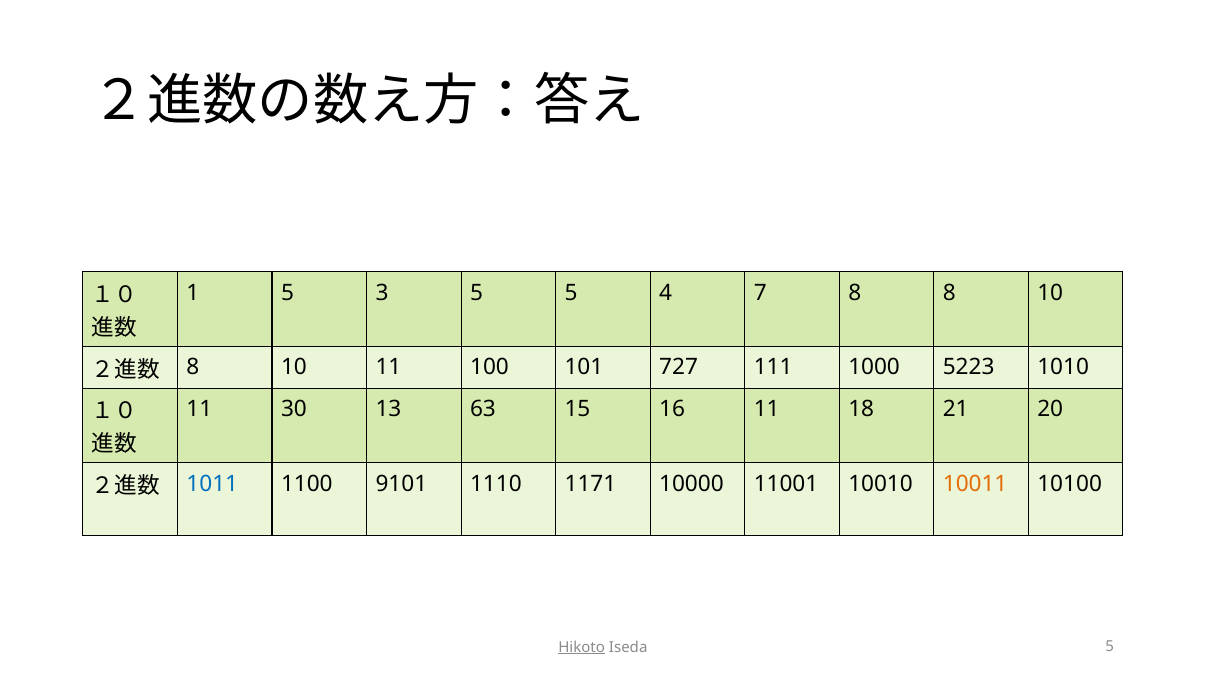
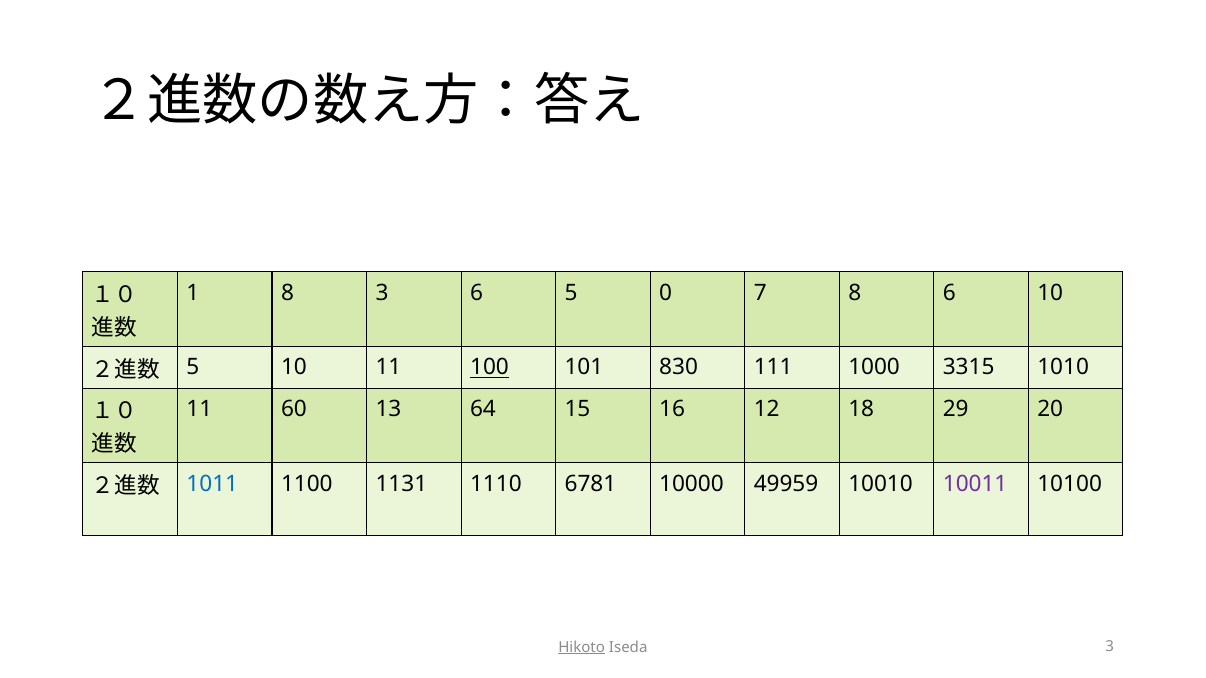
1 5: 5 -> 8
3 5: 5 -> 6
4: 4 -> 0
8 8: 8 -> 6
8 at (193, 368): 8 -> 5
100 underline: none -> present
727: 727 -> 830
5223: 5223 -> 3315
30: 30 -> 60
63: 63 -> 64
16 11: 11 -> 12
21: 21 -> 29
9101: 9101 -> 1131
1171: 1171 -> 6781
11001: 11001 -> 49959
10011 colour: orange -> purple
Iseda 5: 5 -> 3
